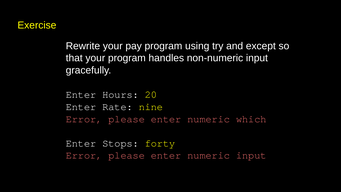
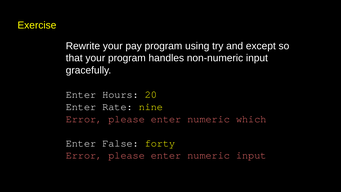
Stops: Stops -> False
